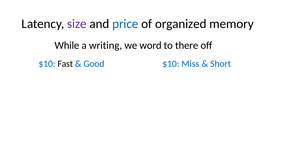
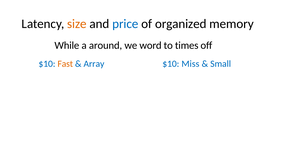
size colour: purple -> orange
writing: writing -> around
there: there -> times
Fast colour: black -> orange
Good: Good -> Array
Short: Short -> Small
